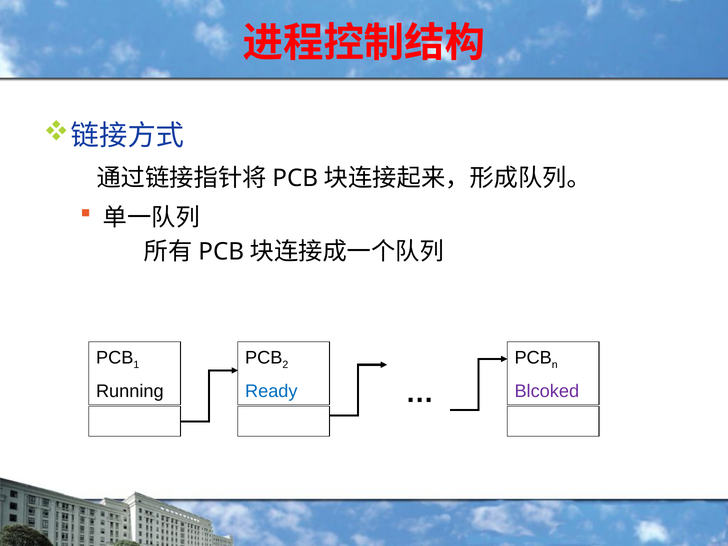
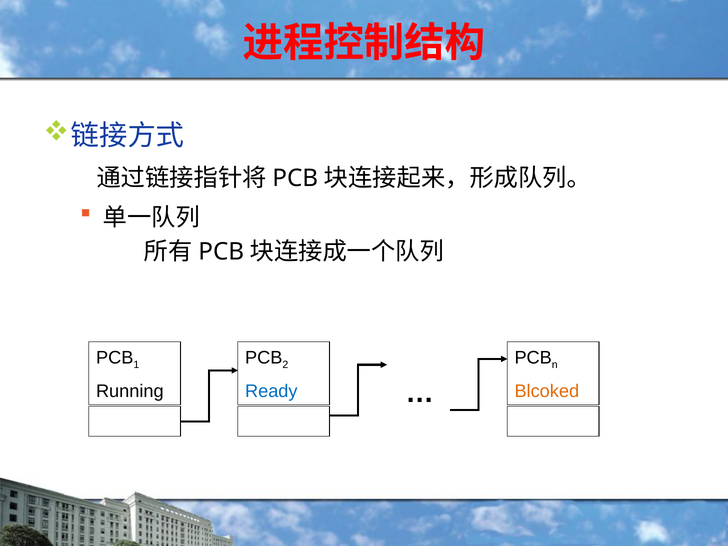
Blcoked colour: purple -> orange
